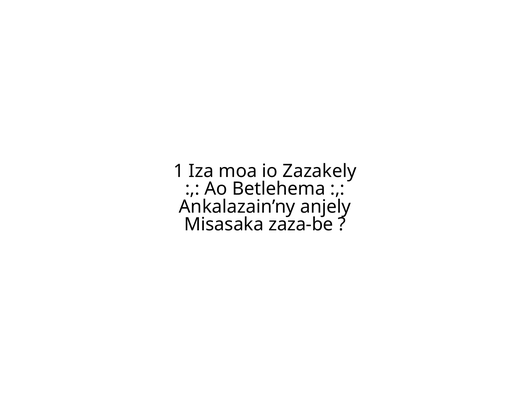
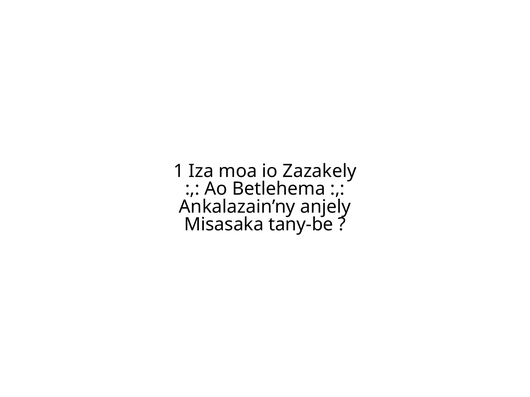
zaza-be: zaza-be -> tany-be
